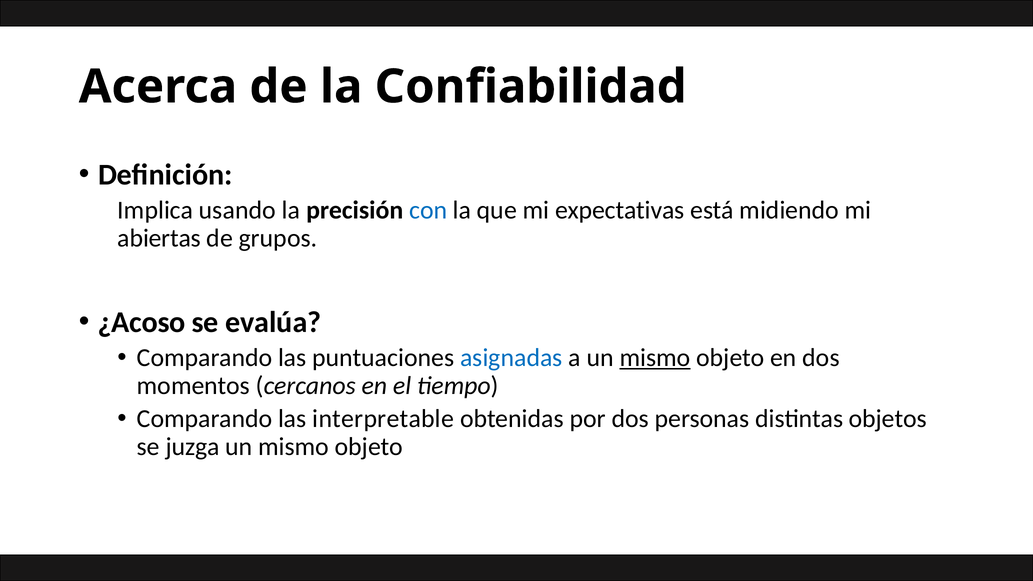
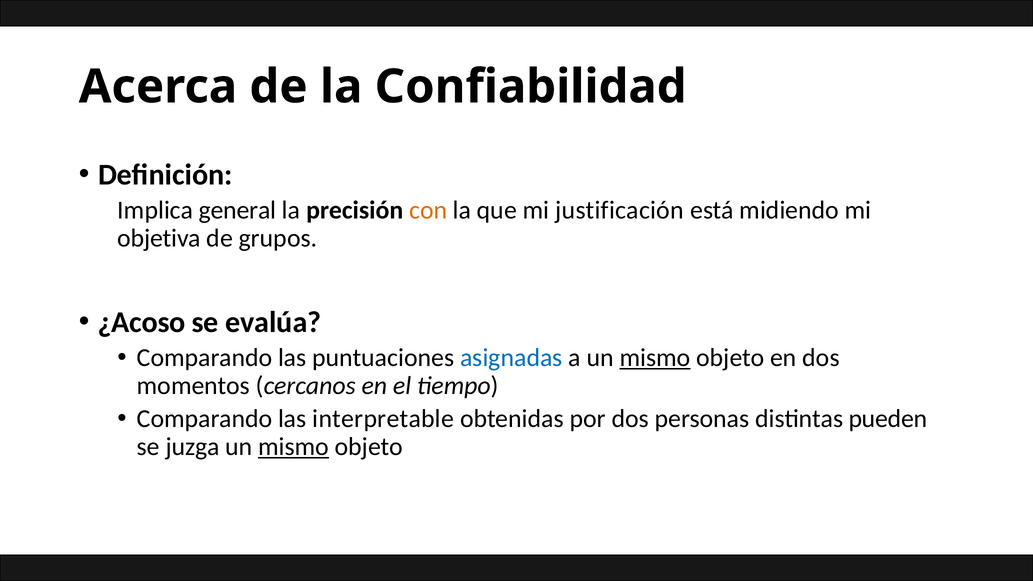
usando: usando -> general
con colour: blue -> orange
expectativas: expectativas -> justificación
abiertas: abiertas -> objetiva
objetos: objetos -> pueden
mismo at (294, 447) underline: none -> present
